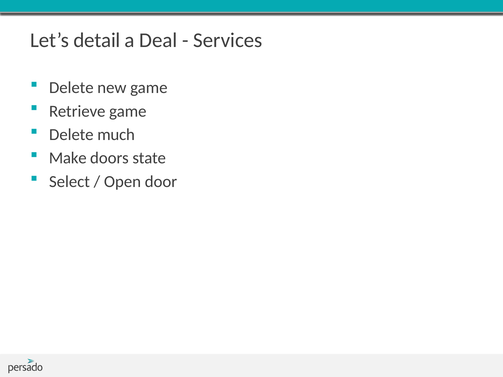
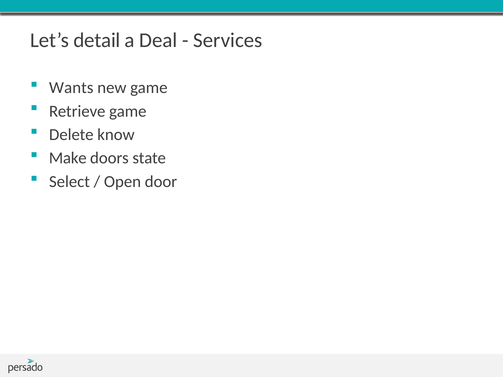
Delete at (71, 88): Delete -> Wants
much: much -> know
